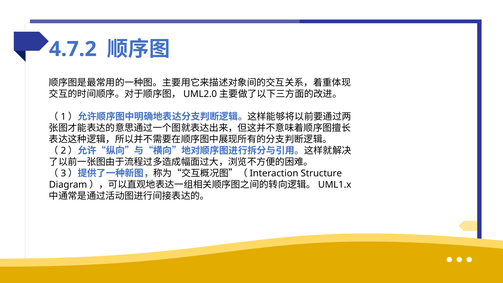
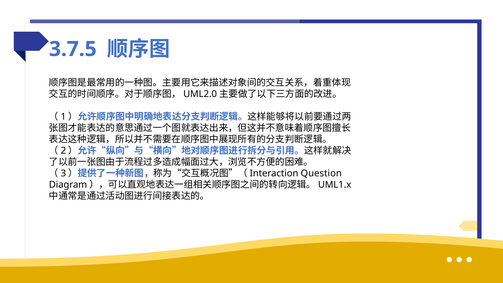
4.7.2: 4.7.2 -> 3.7.5
Structure: Structure -> Question
